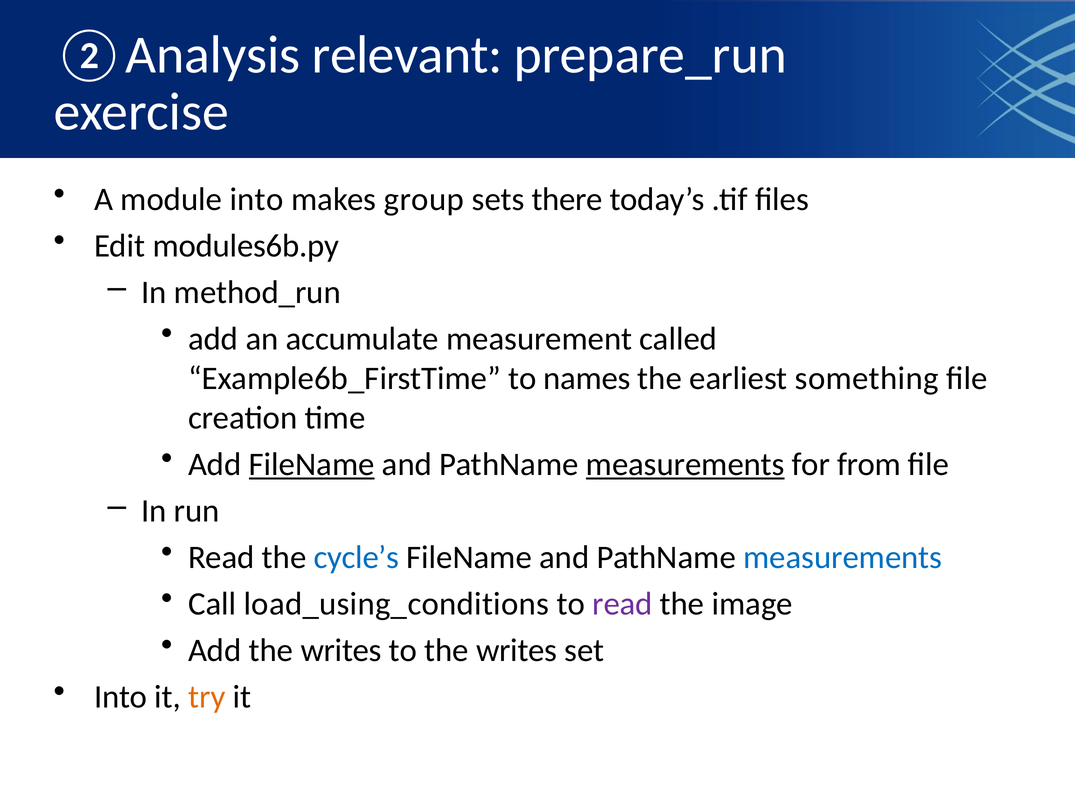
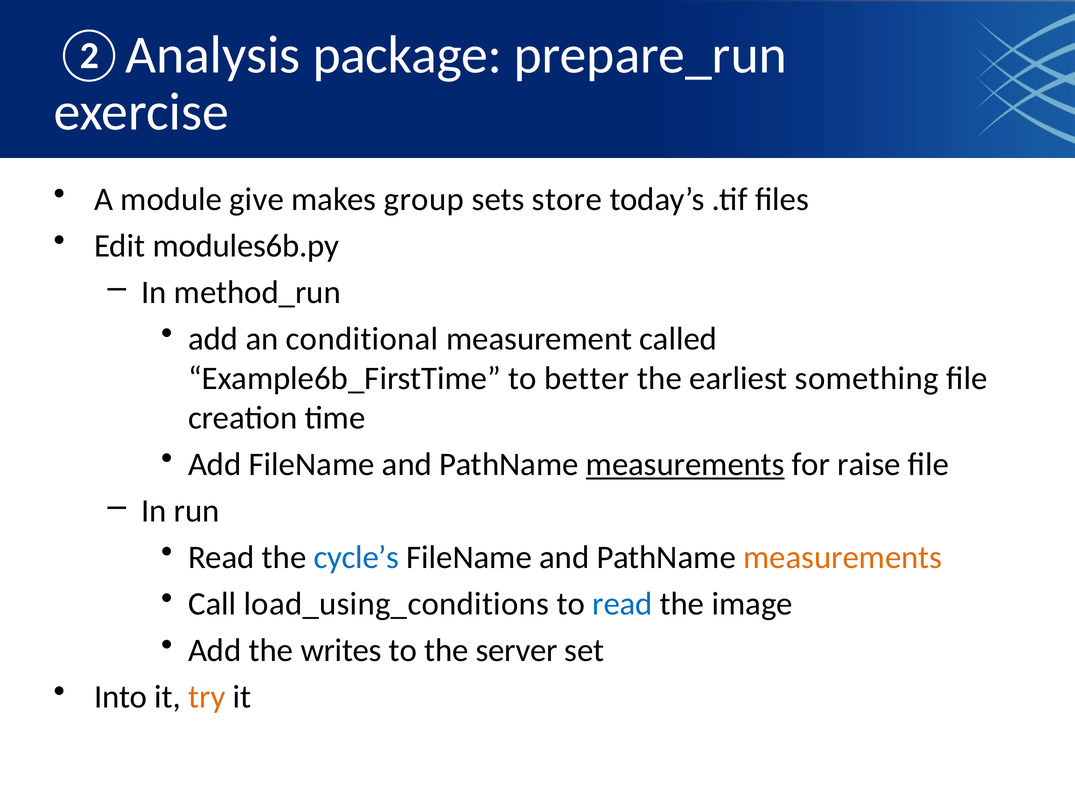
relevant: relevant -> package
module into: into -> give
there: there -> store
accumulate: accumulate -> conditional
names: names -> better
FileName at (312, 464) underline: present -> none
from: from -> raise
measurements at (843, 558) colour: blue -> orange
read at (622, 604) colour: purple -> blue
to the writes: writes -> server
